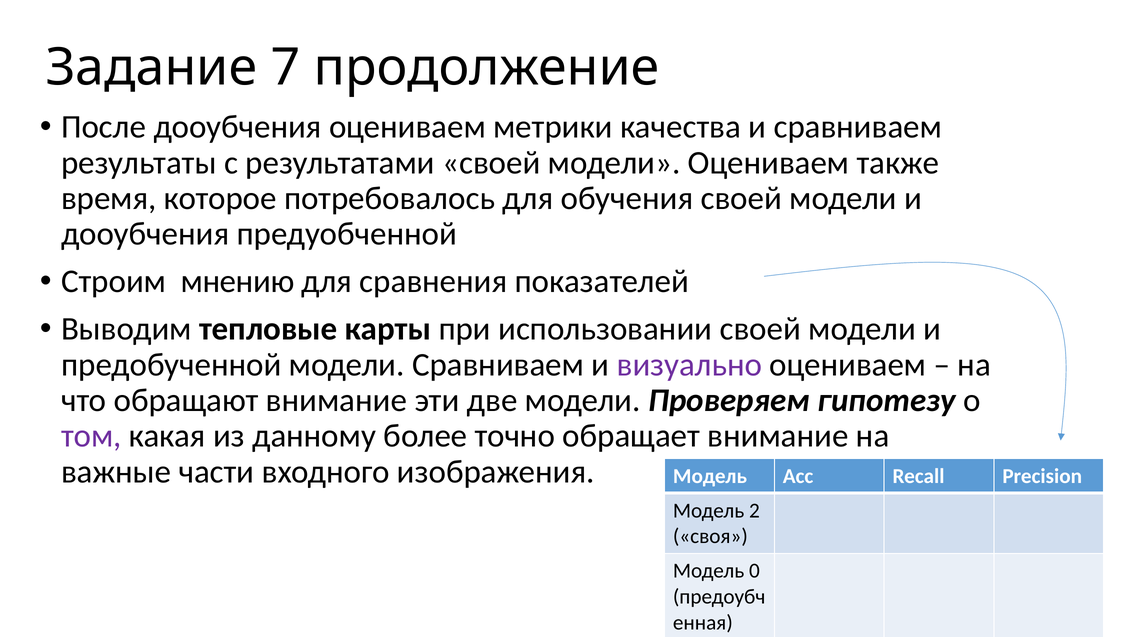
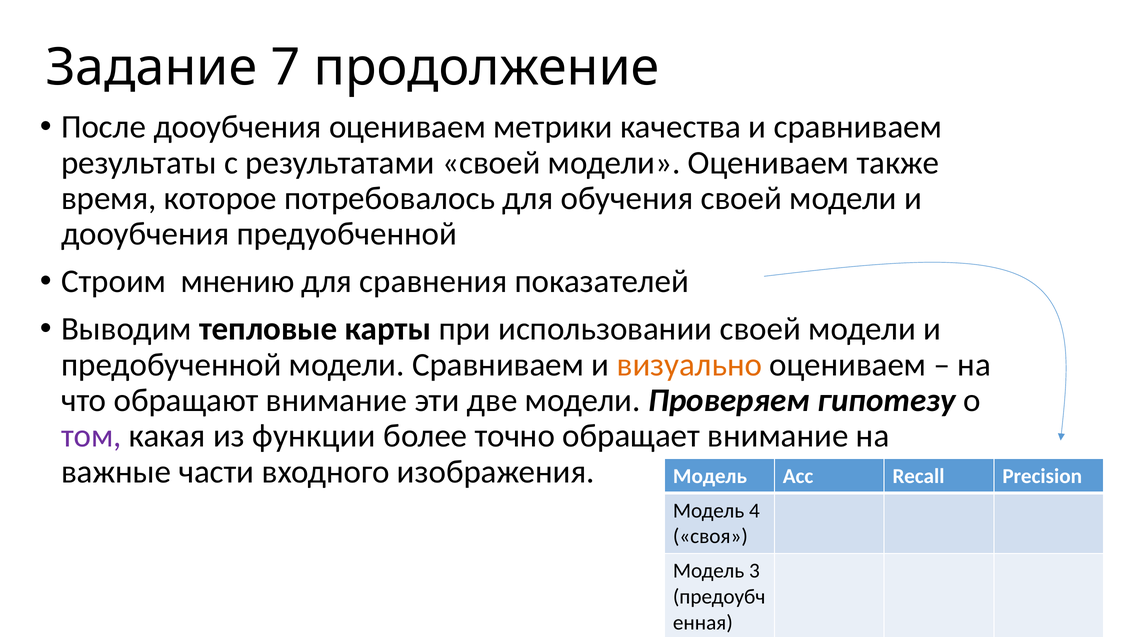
визуально colour: purple -> orange
данному: данному -> функции
2: 2 -> 4
0: 0 -> 3
